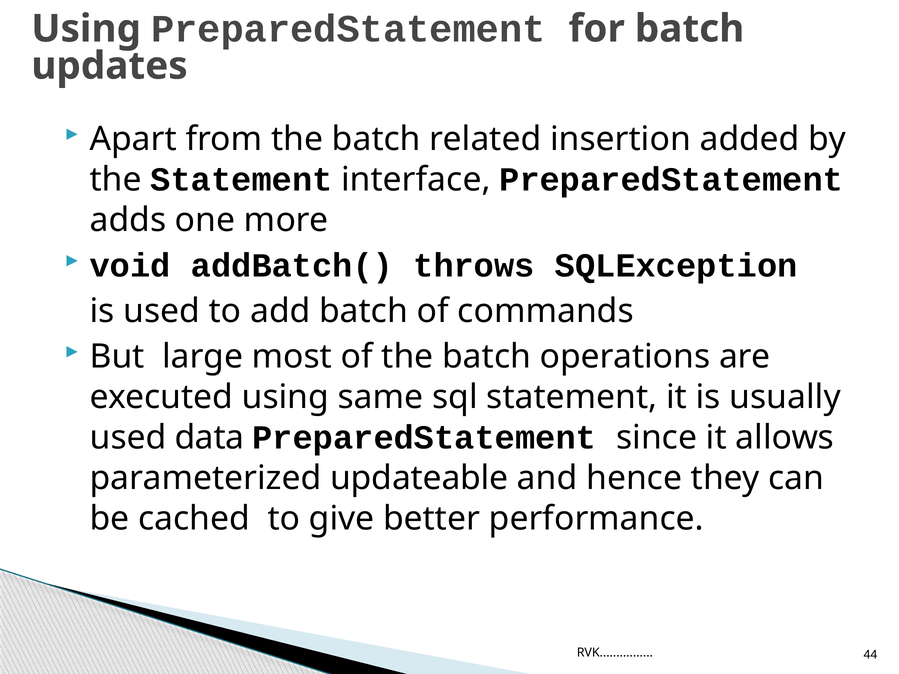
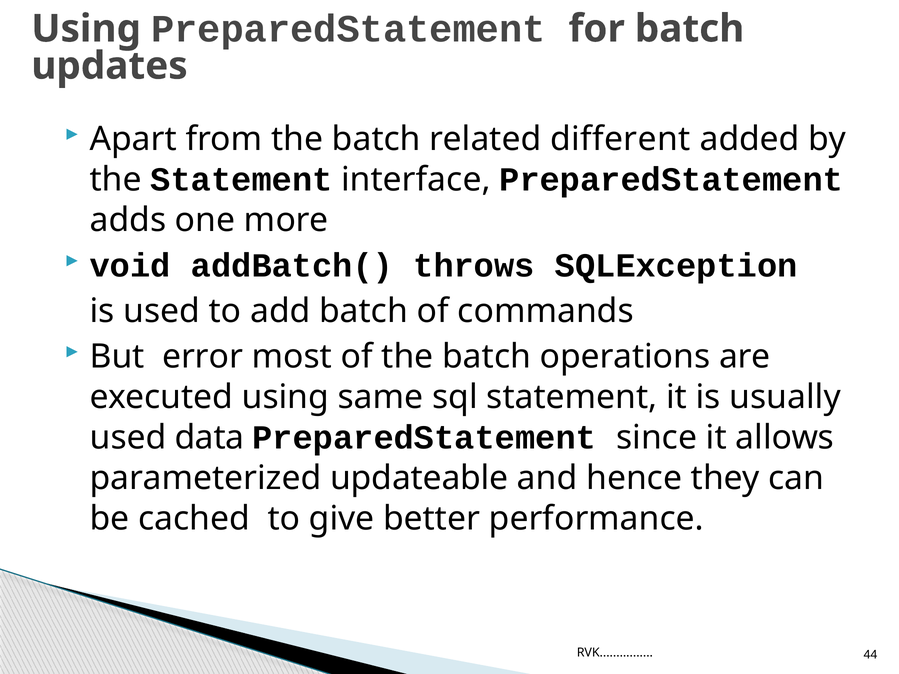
insertion: insertion -> different
large: large -> error
